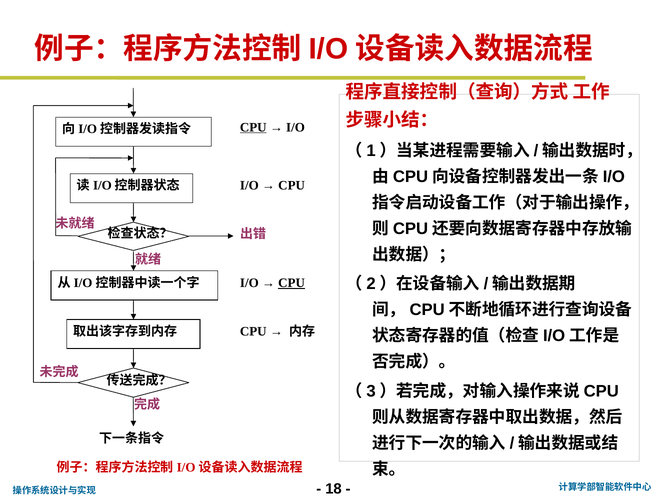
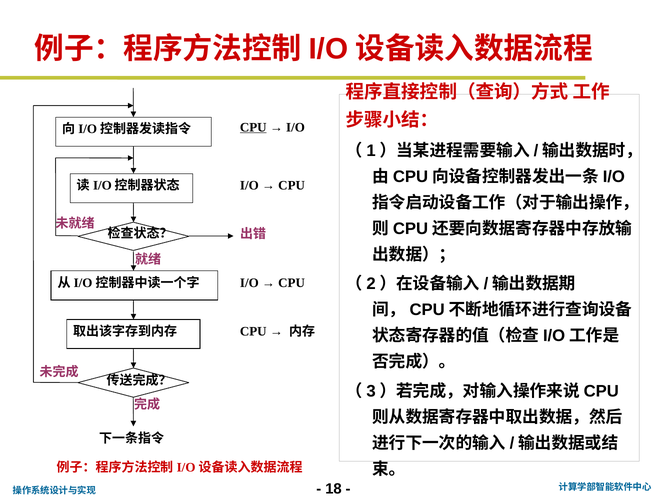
CPU at (292, 283) underline: present -> none
